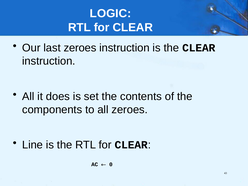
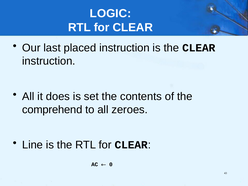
last zeroes: zeroes -> placed
components: components -> comprehend
